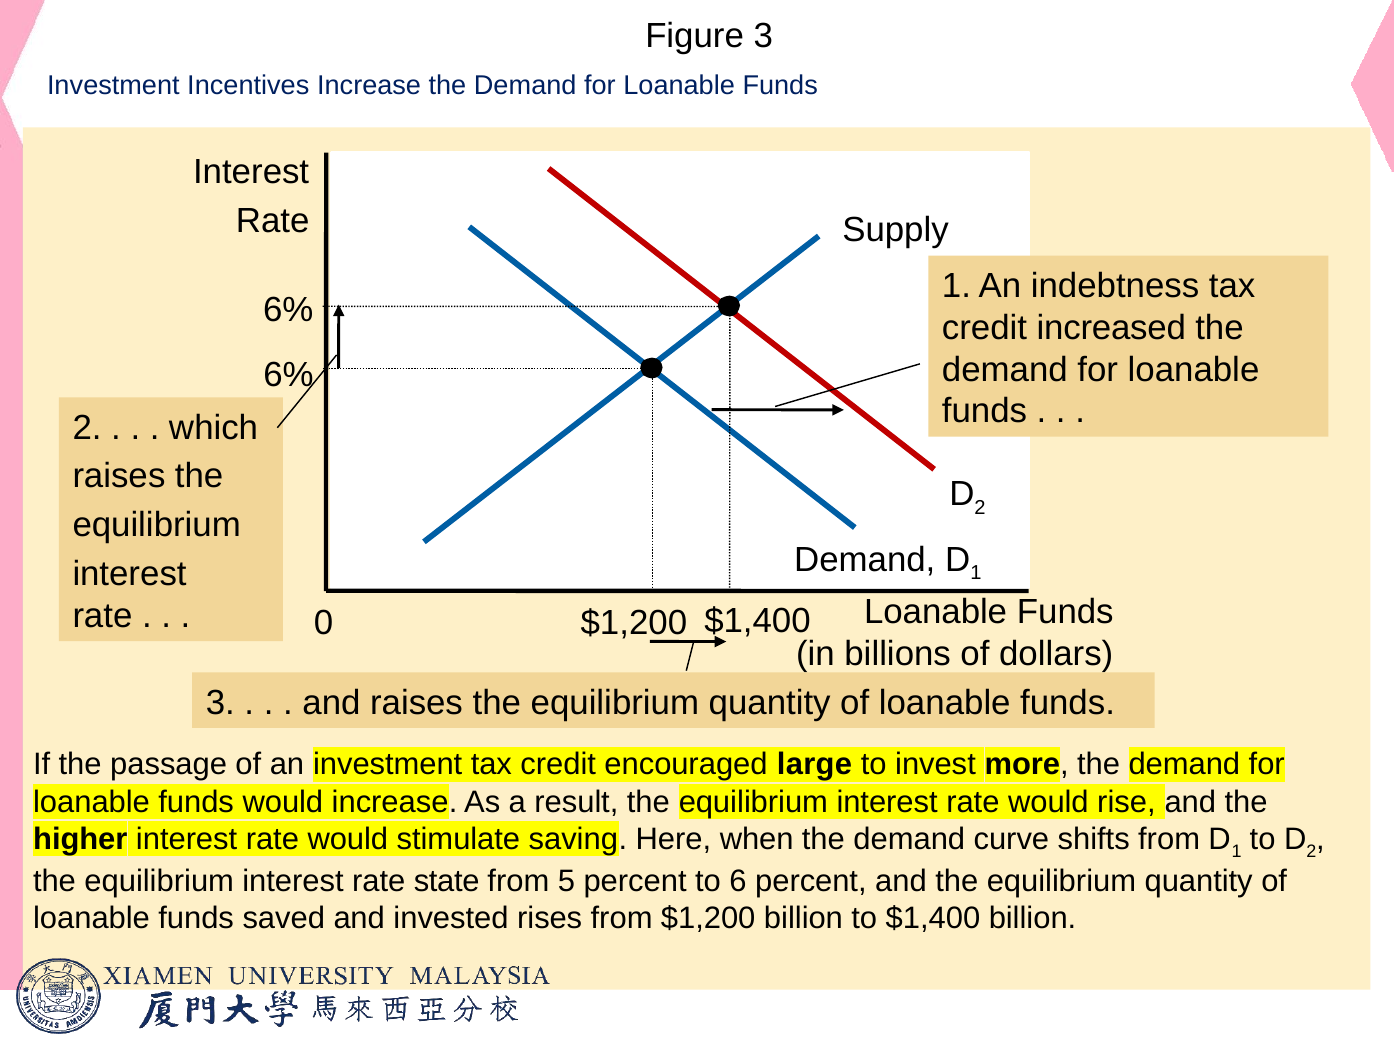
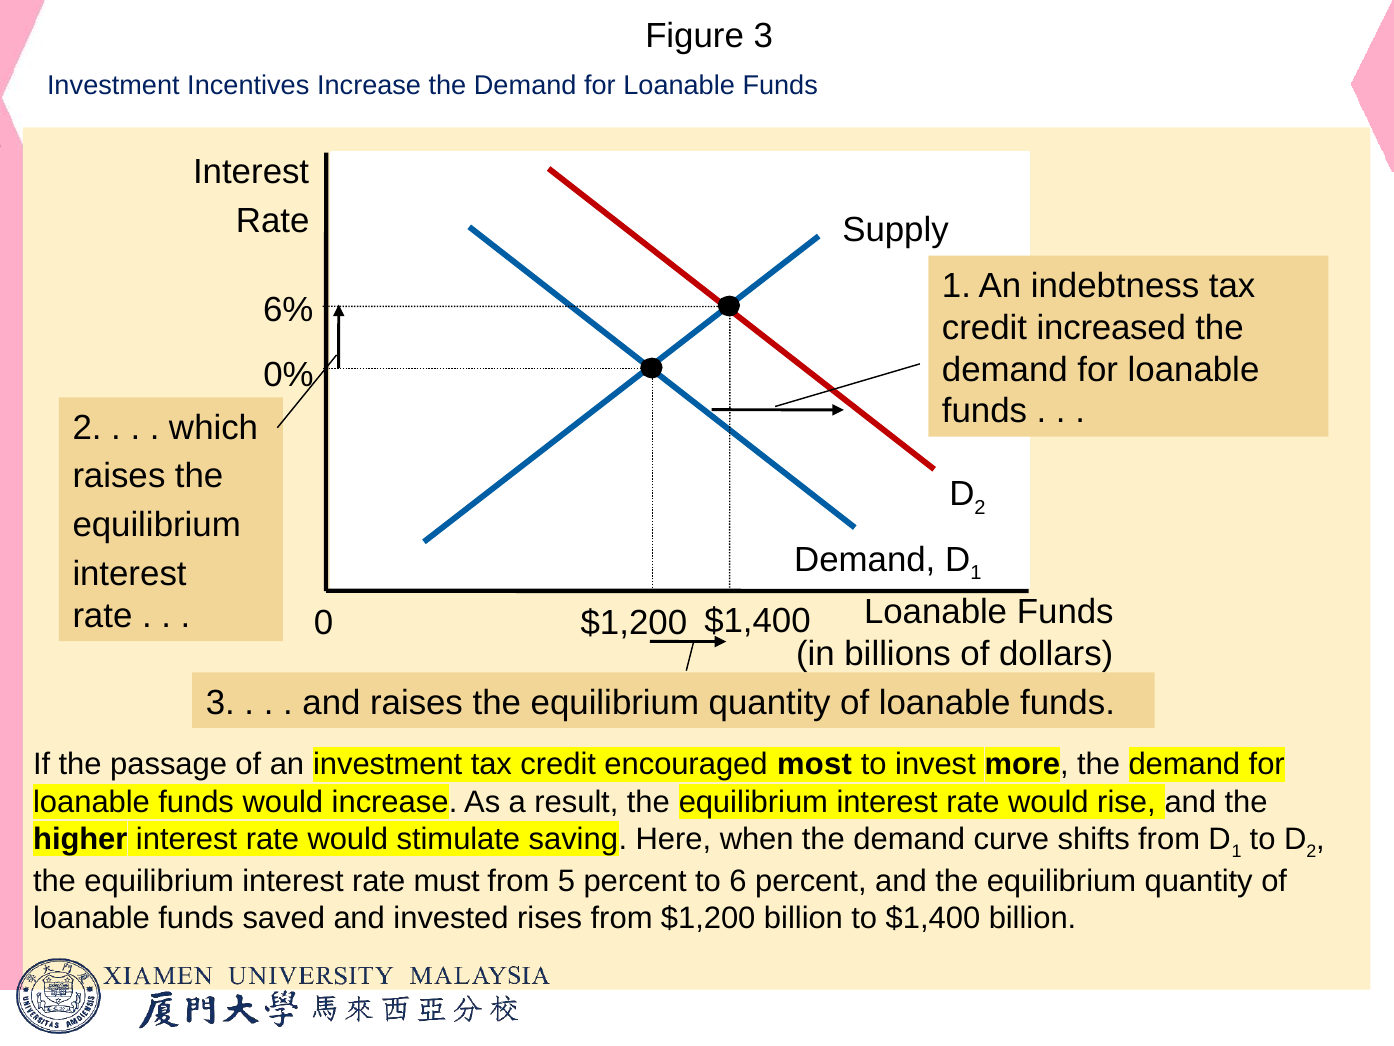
6% at (289, 375): 6% -> 0%
large: large -> most
state: state -> must
